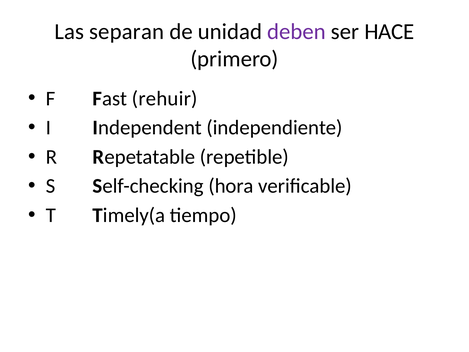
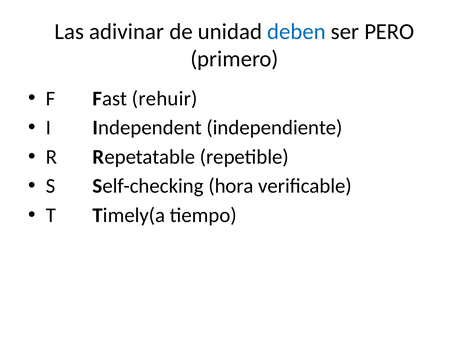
separan: separan -> adivinar
deben colour: purple -> blue
HACE: HACE -> PERO
